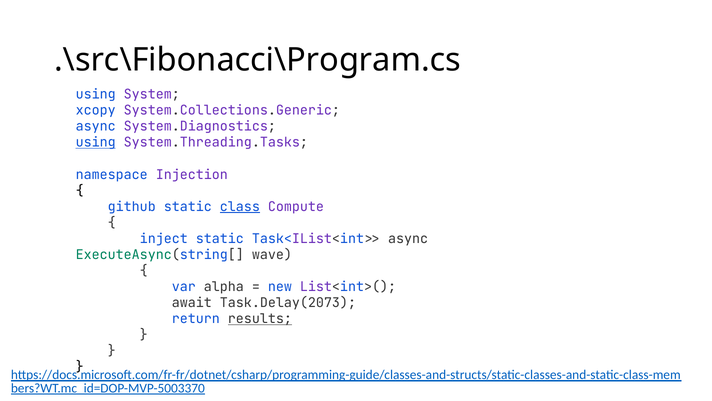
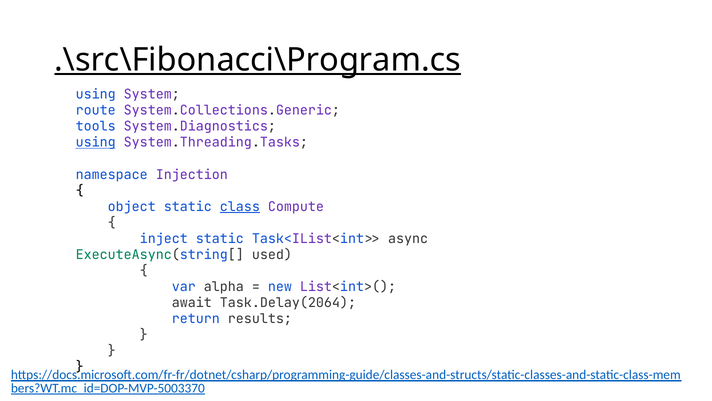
.\src\Fibonacci\Program.cs underline: none -> present
xcopy: xcopy -> route
async at (96, 126): async -> tools
github: github -> object
wave: wave -> used
Task.Delay(2073: Task.Delay(2073 -> Task.Delay(2064
results underline: present -> none
